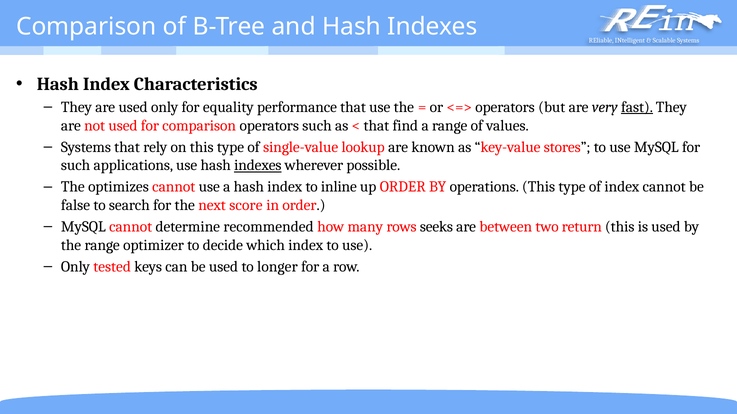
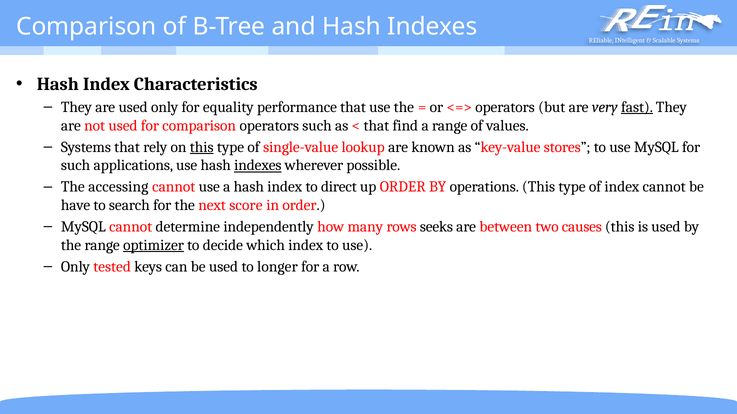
this at (202, 147) underline: none -> present
optimizes: optimizes -> accessing
inline: inline -> direct
false: false -> have
recommended: recommended -> independently
return: return -> causes
optimizer underline: none -> present
